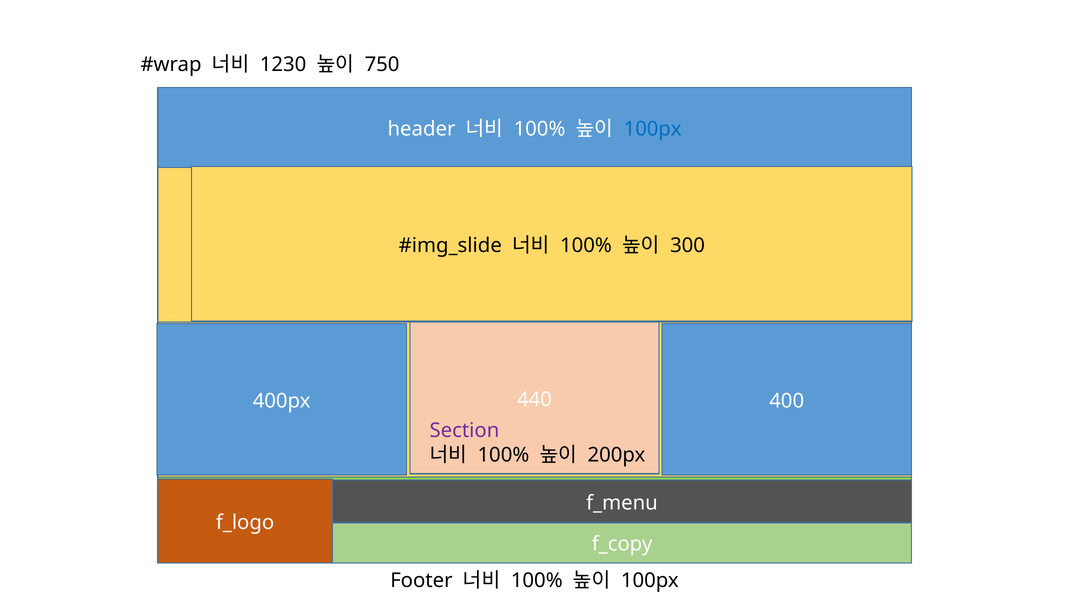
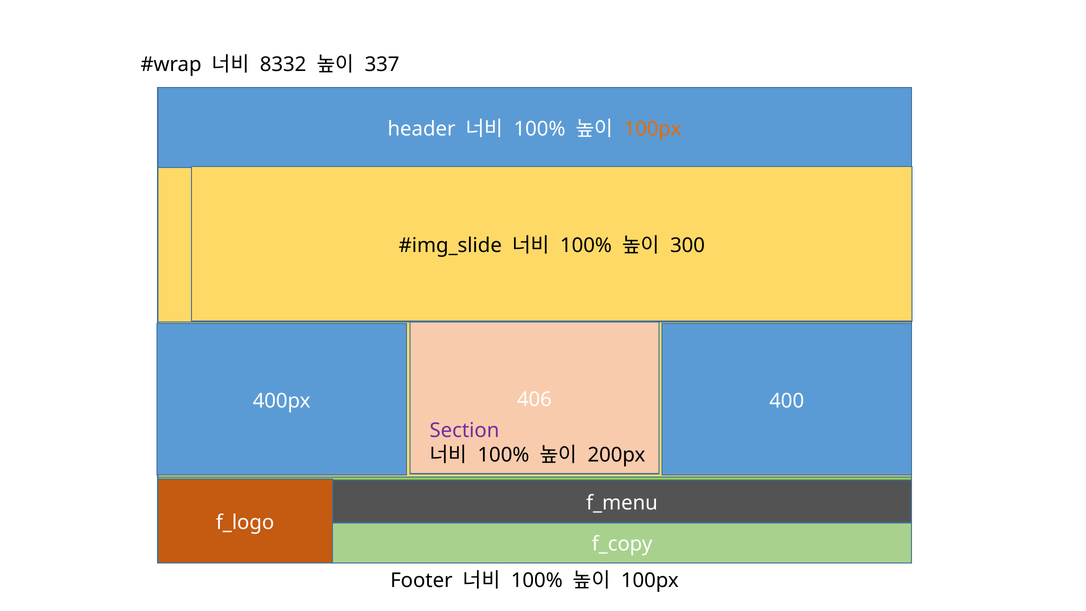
1230: 1230 -> 8332
750: 750 -> 337
100px at (653, 129) colour: blue -> orange
440: 440 -> 406
